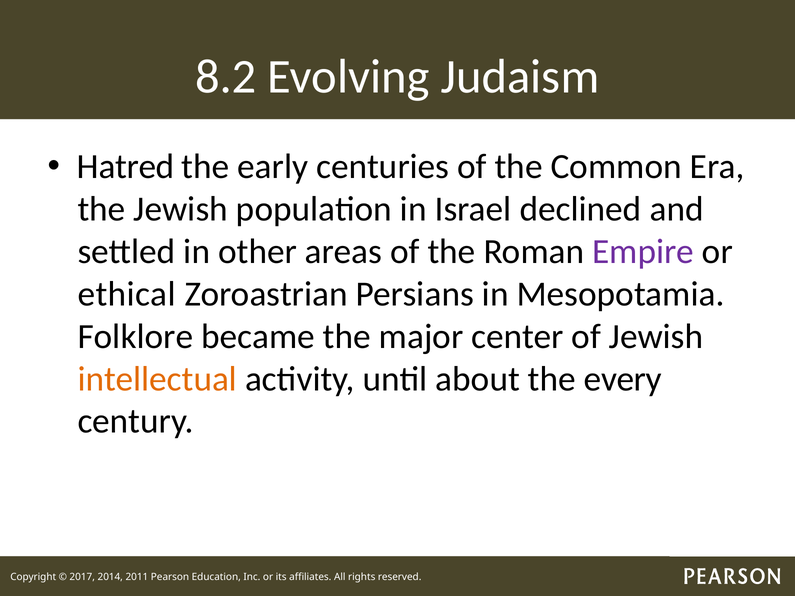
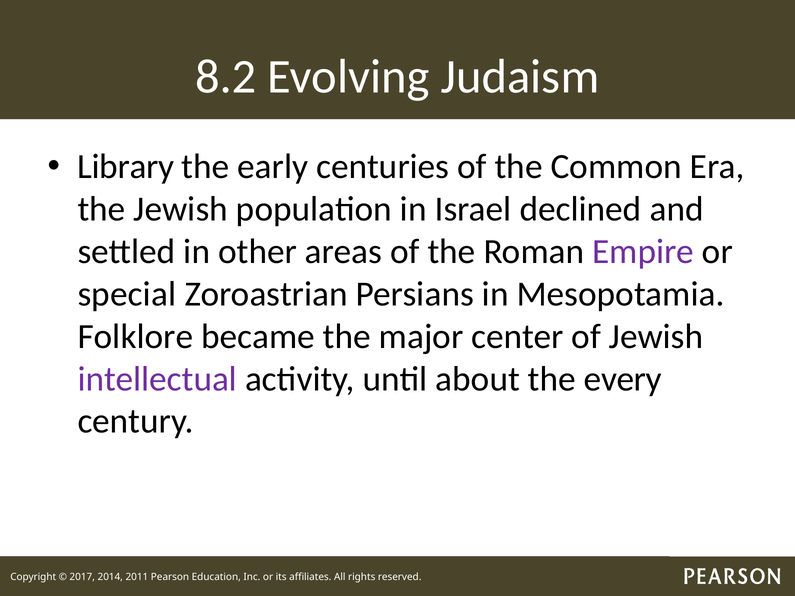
Hatred: Hatred -> Library
ethical: ethical -> special
intellectual colour: orange -> purple
